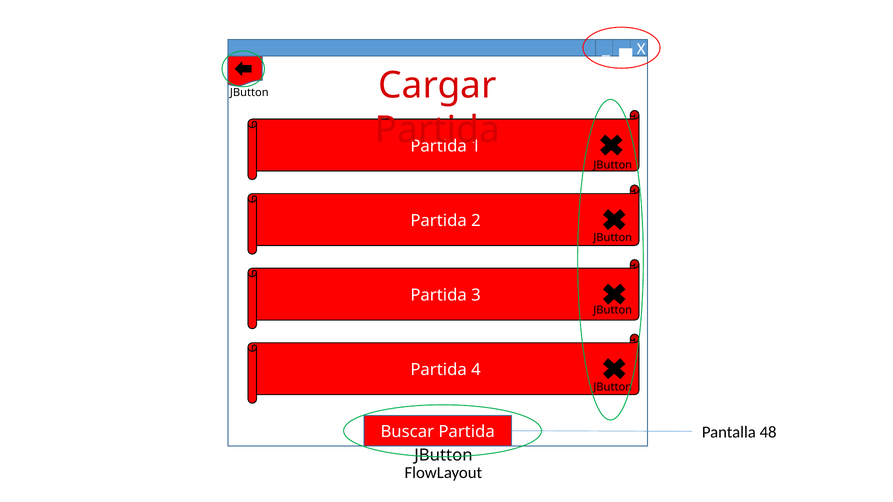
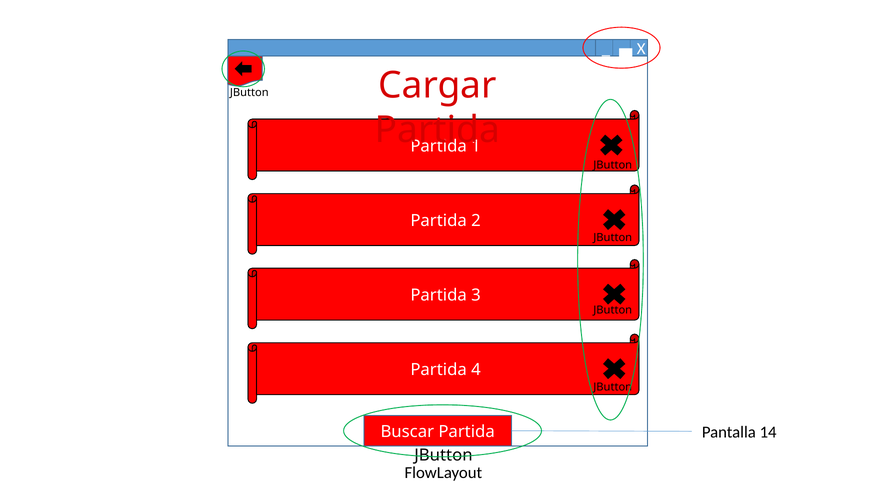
48: 48 -> 14
